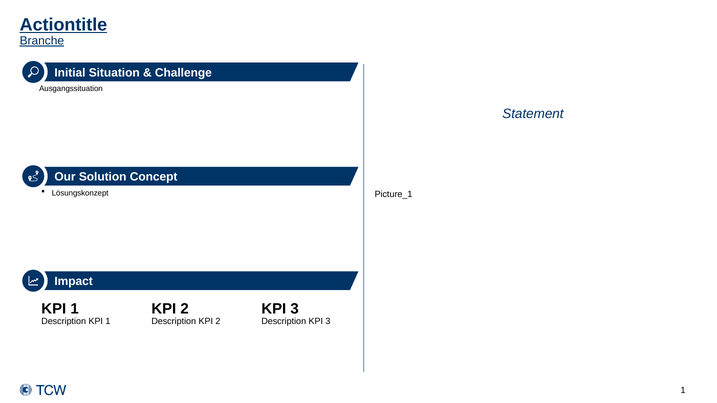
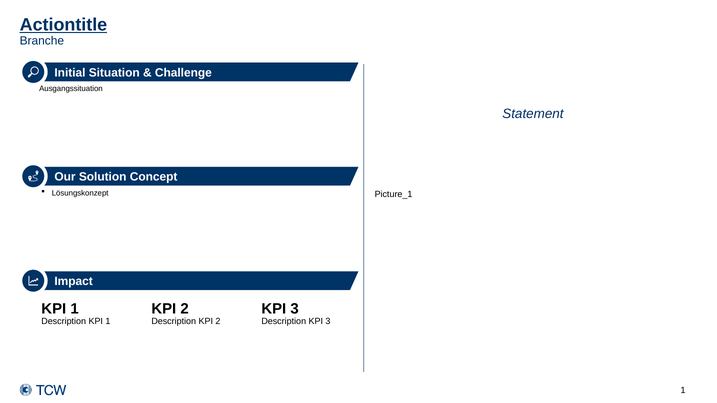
Branche underline: present -> none
